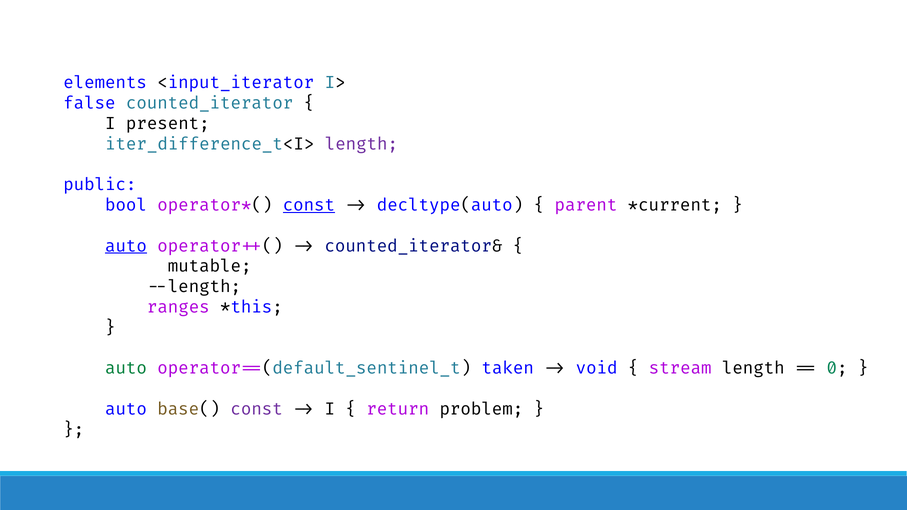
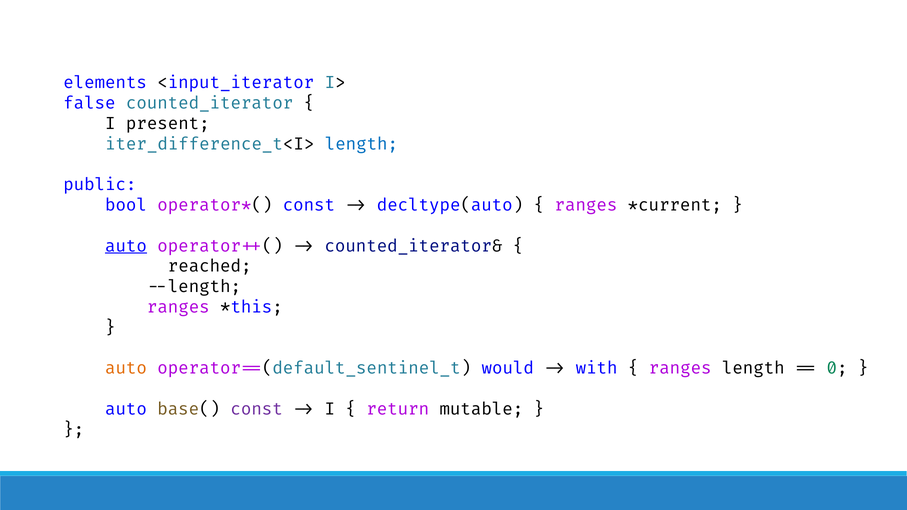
length at (361, 144) colour: purple -> blue
const at (309, 205) underline: present -> none
parent at (586, 205): parent -> ranges
++mutable: ++mutable -> ++reached
auto at (126, 368) colour: green -> orange
taken: taken -> would
void: void -> with
stream at (680, 368): stream -> ranges
problem: problem -> mutable
